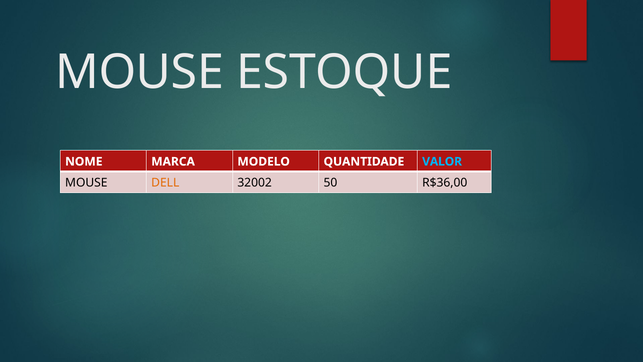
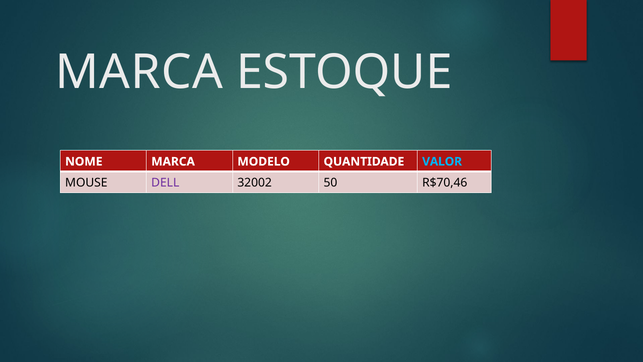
MOUSE at (140, 72): MOUSE -> MARCA
DELL colour: orange -> purple
R$36,00: R$36,00 -> R$70,46
